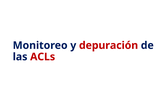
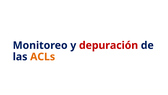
ACLs colour: red -> orange
